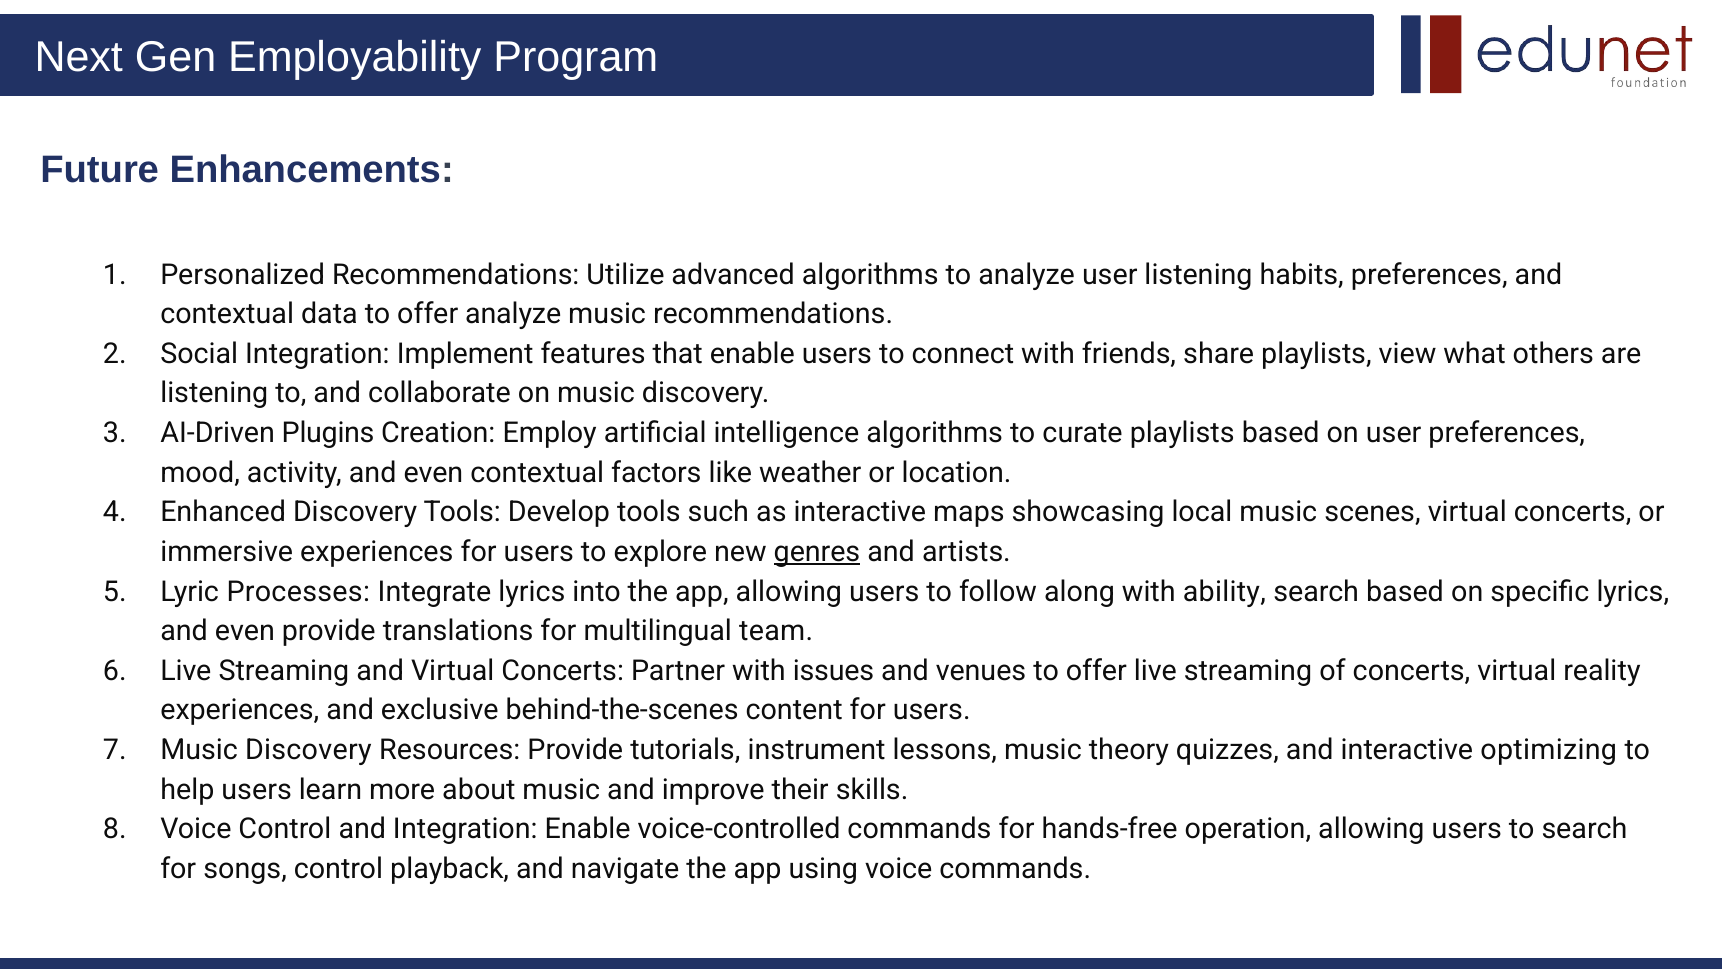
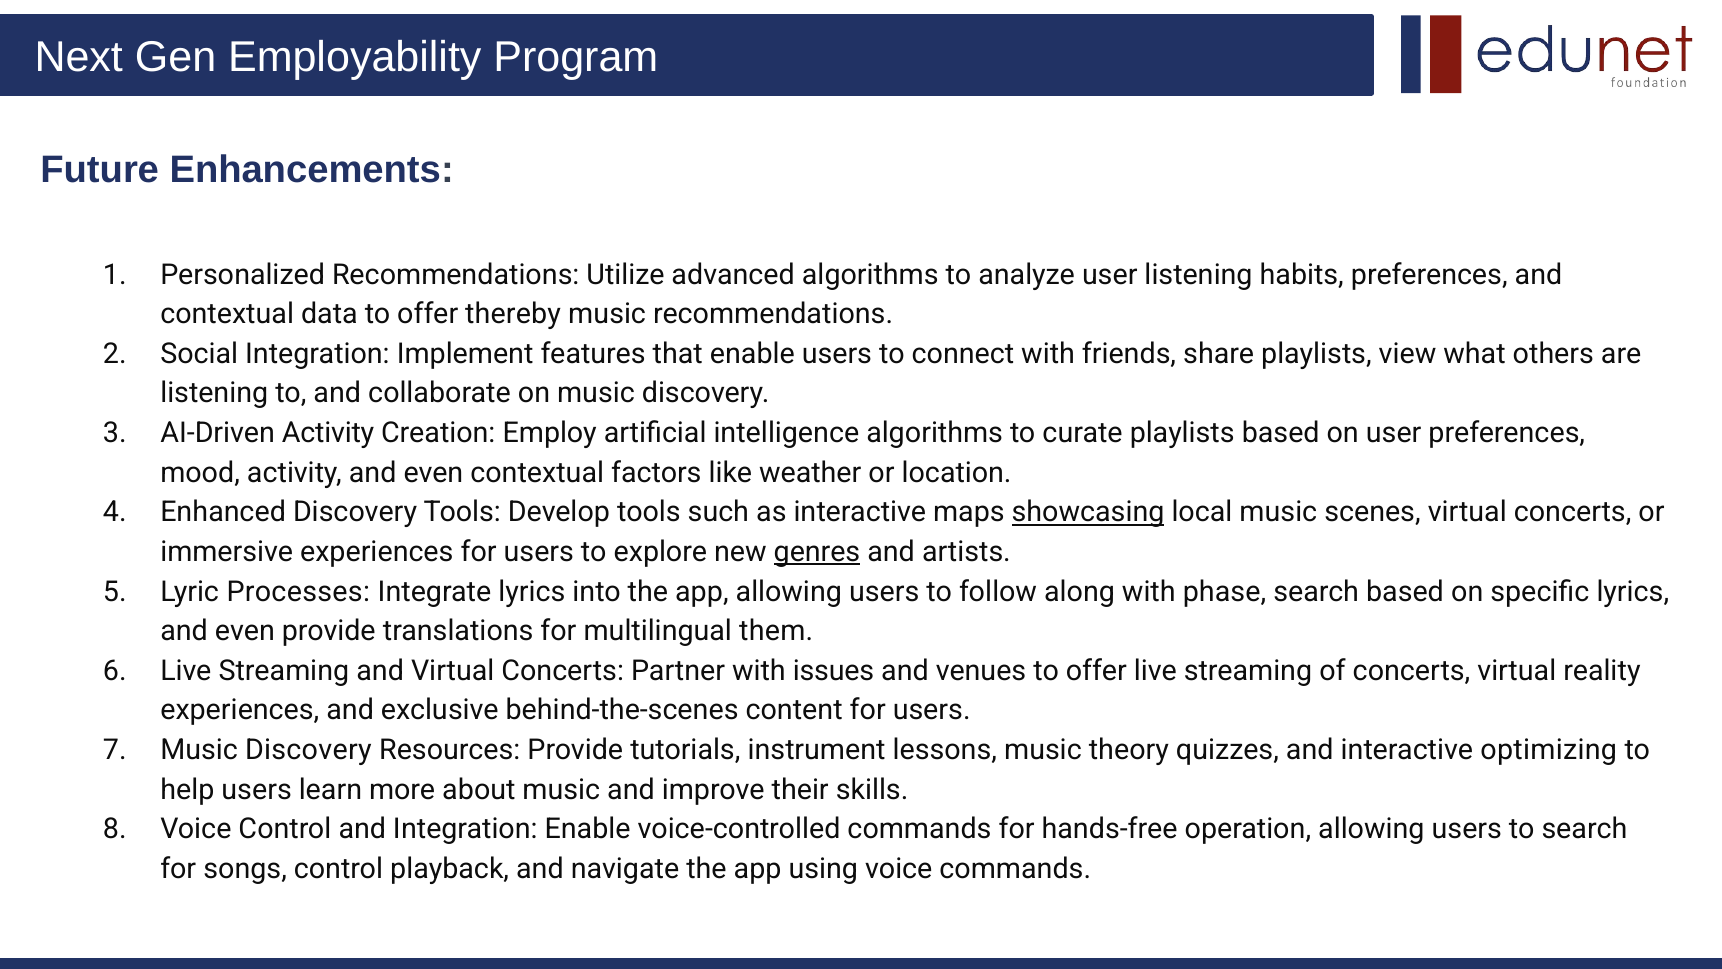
offer analyze: analyze -> thereby
AI-Driven Plugins: Plugins -> Activity
showcasing underline: none -> present
ability: ability -> phase
team: team -> them
